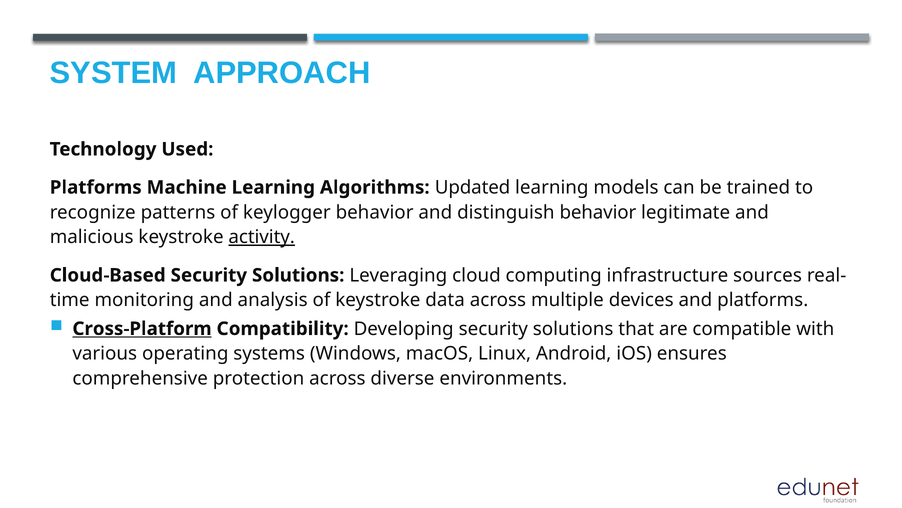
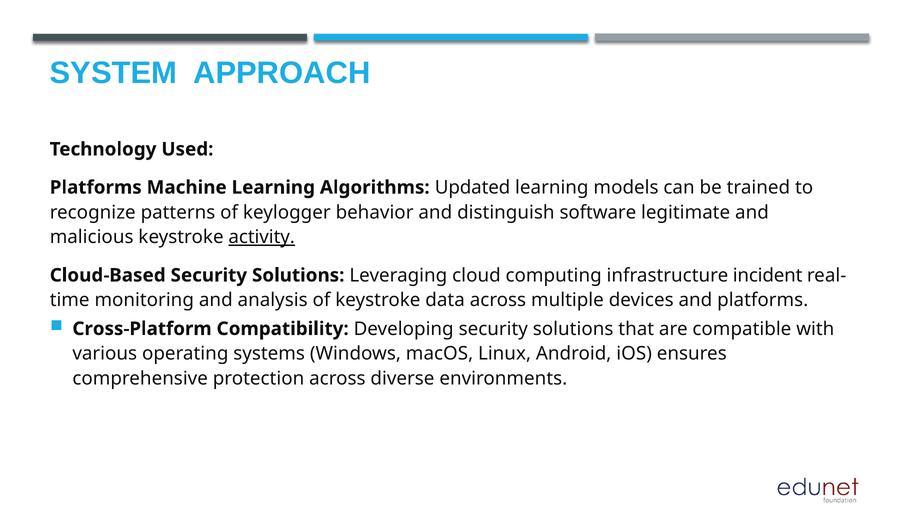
distinguish behavior: behavior -> software
sources: sources -> incident
Cross-Platform underline: present -> none
